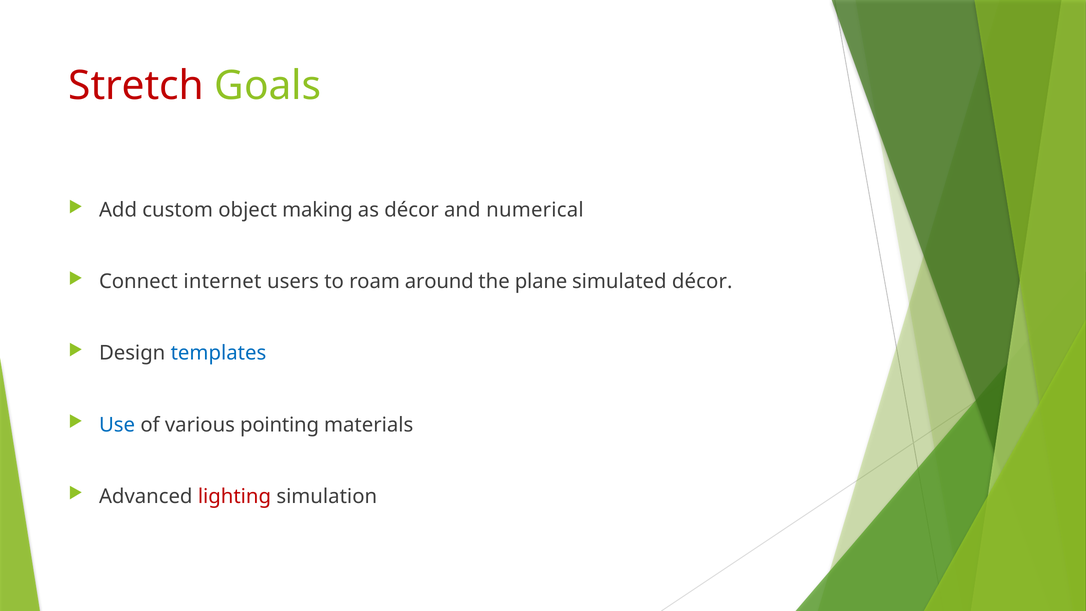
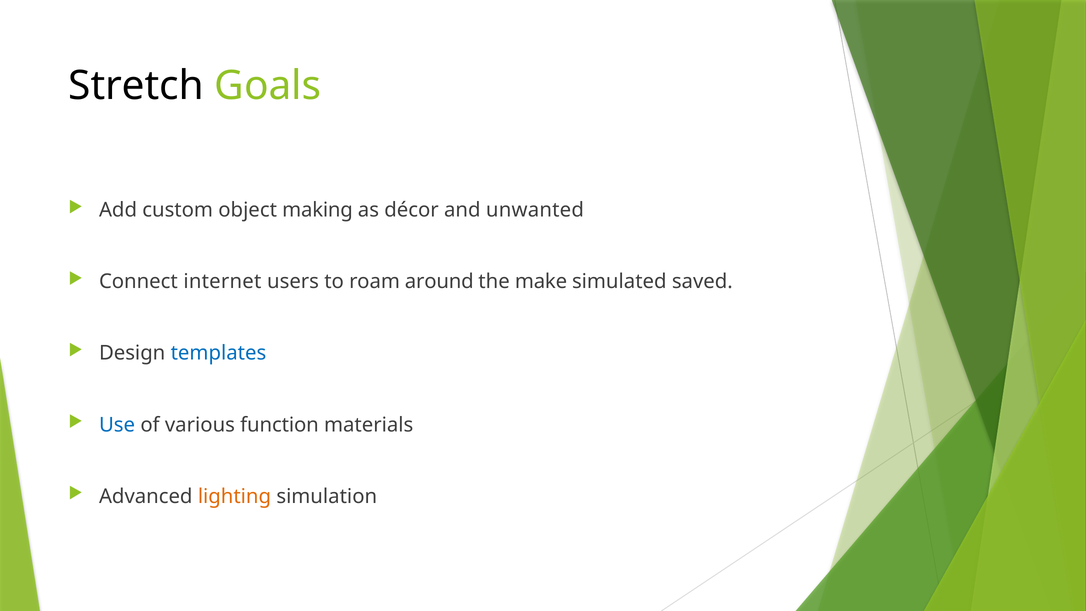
Stretch colour: red -> black
numerical: numerical -> unwanted
plane: plane -> make
simulated décor: décor -> saved
pointing: pointing -> function
lighting colour: red -> orange
